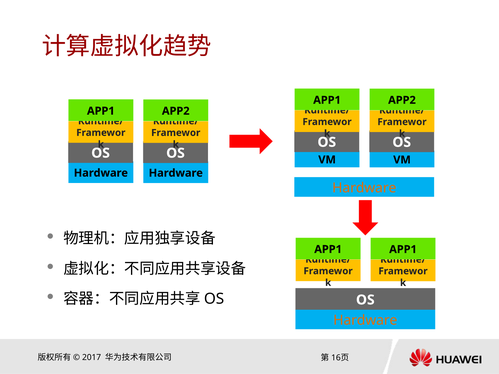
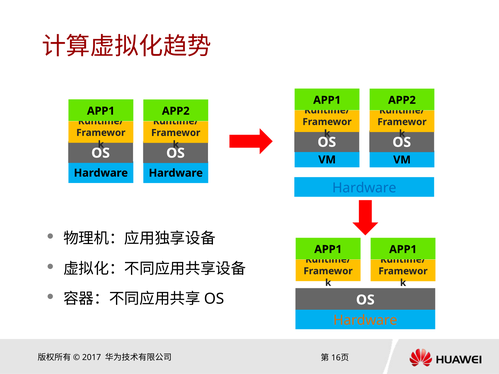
Hardware at (364, 188) colour: orange -> blue
